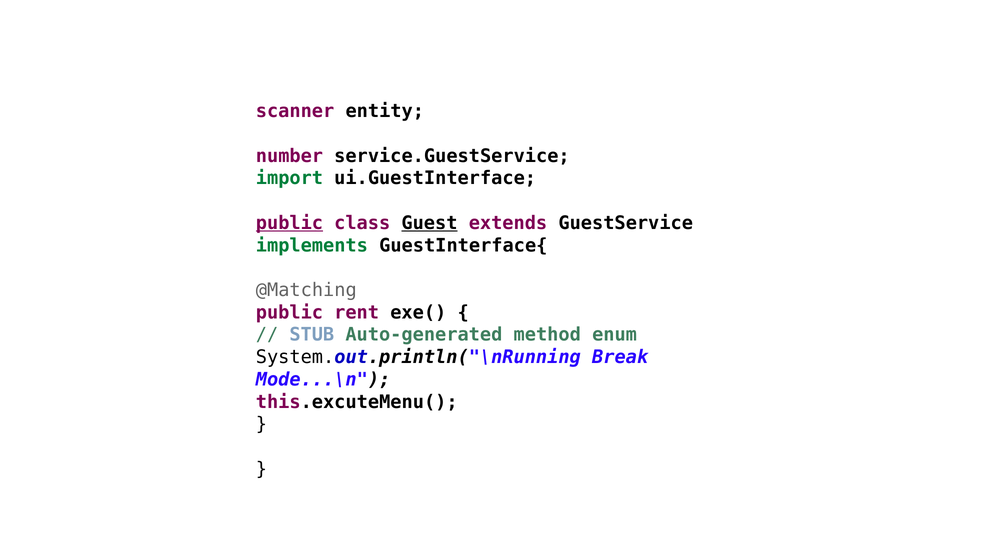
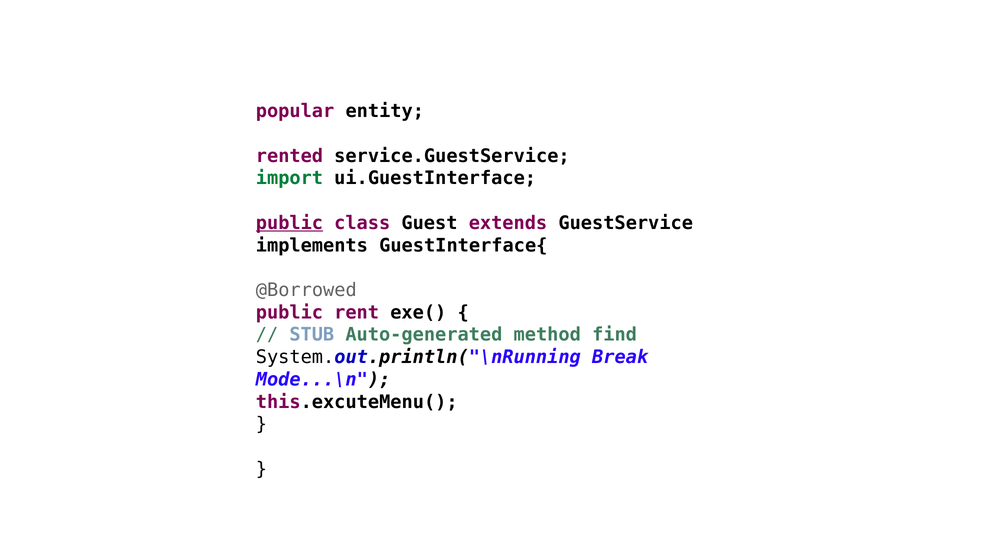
scanner: scanner -> popular
number: number -> rented
Guest underline: present -> none
implements colour: green -> black
@Matching: @Matching -> @Borrowed
enum: enum -> find
